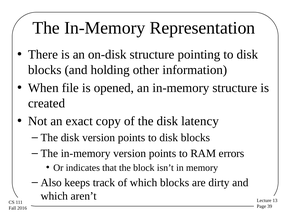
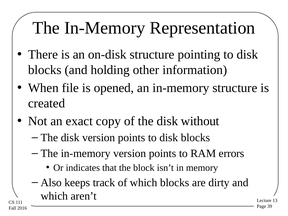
latency: latency -> without
